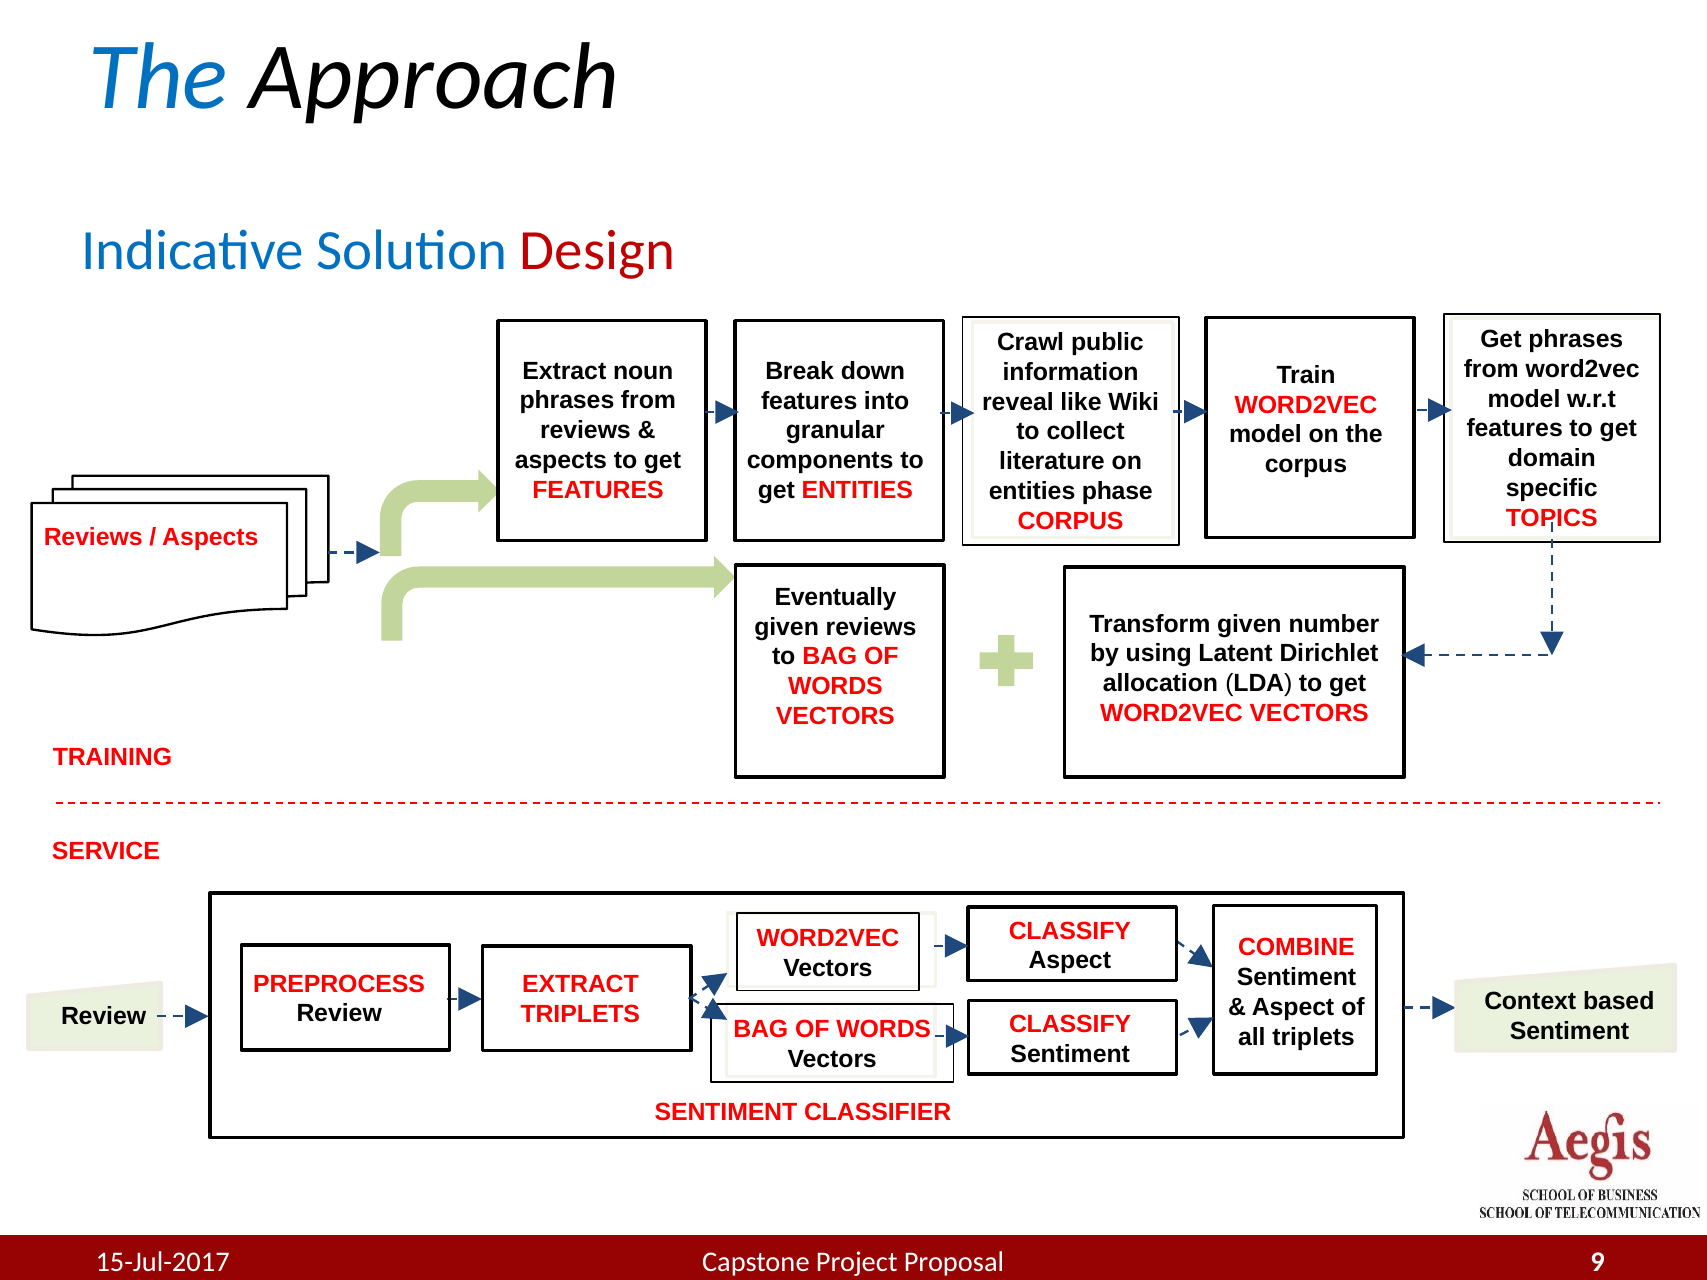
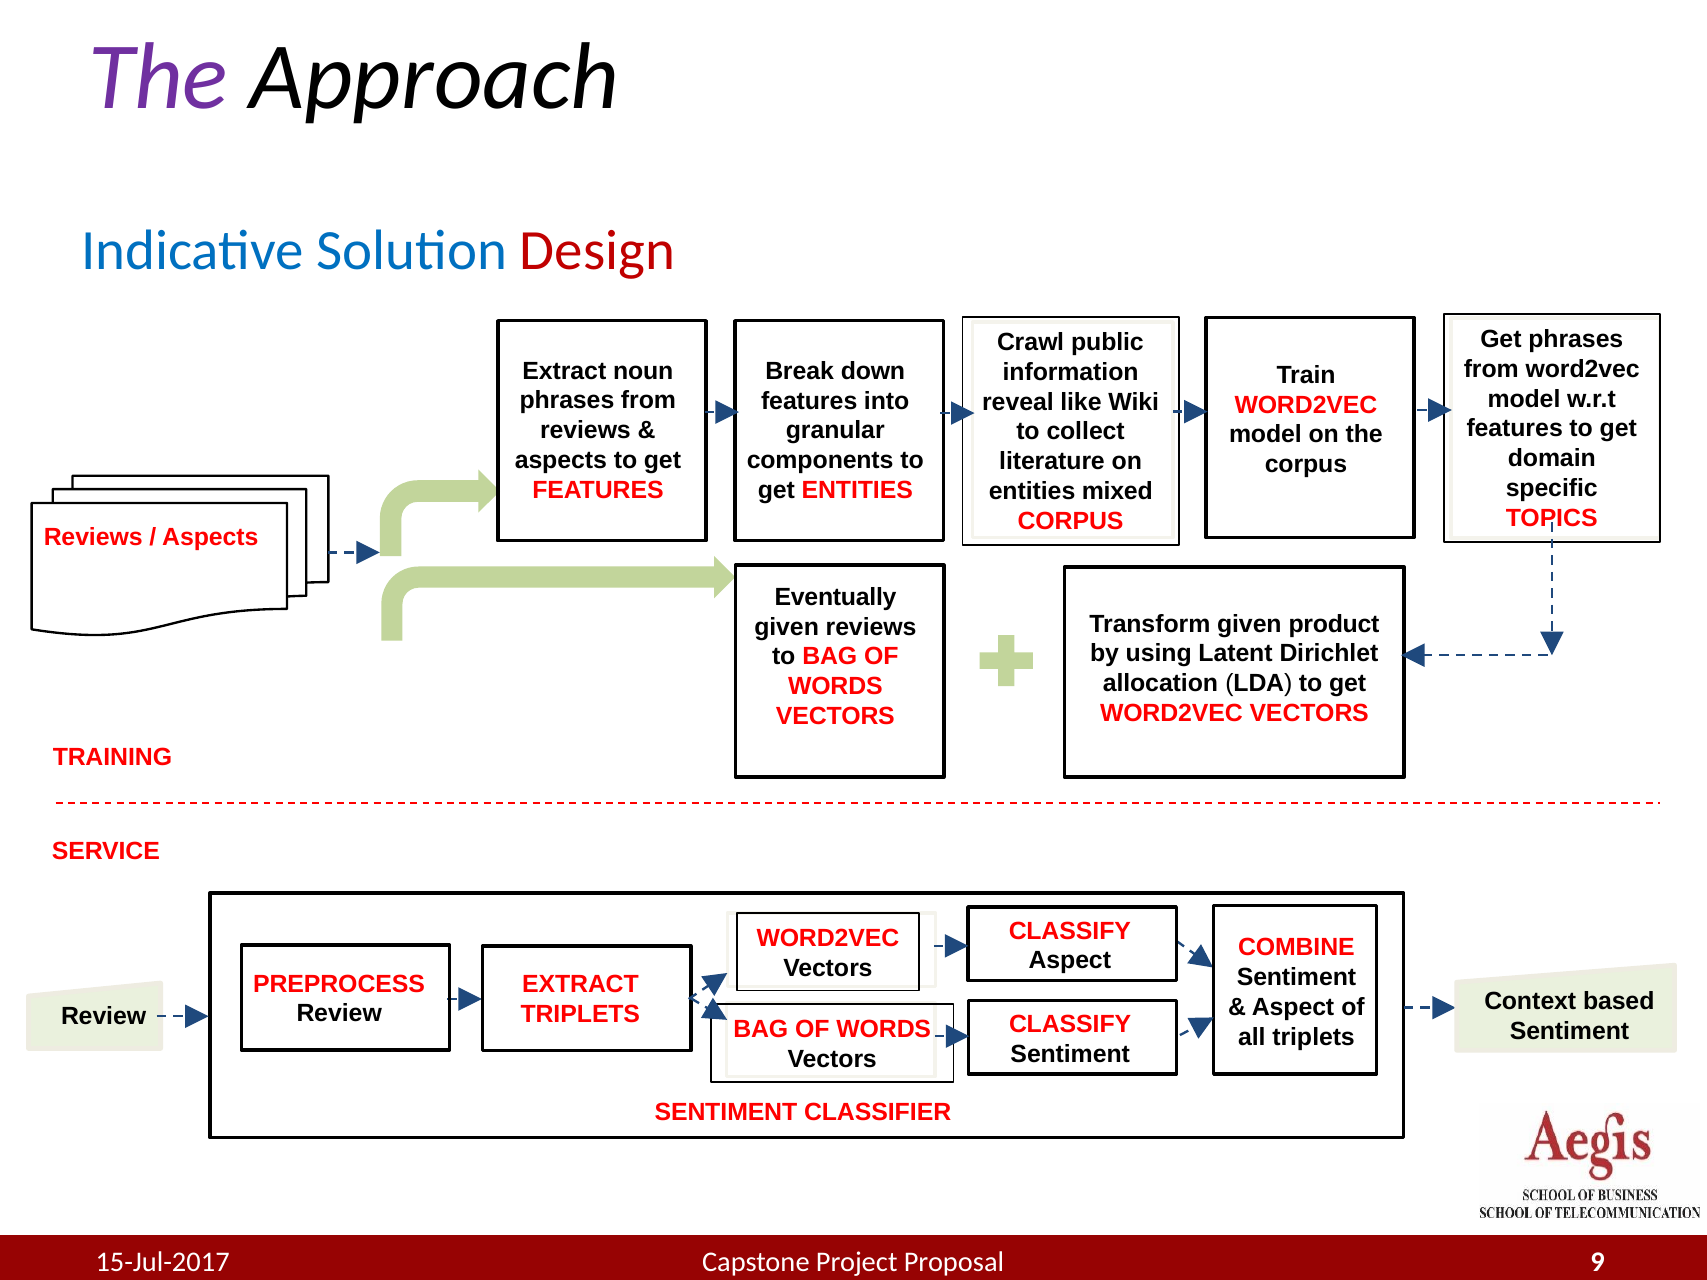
The at (158, 78) colour: blue -> purple
phase: phase -> mixed
number: number -> product
